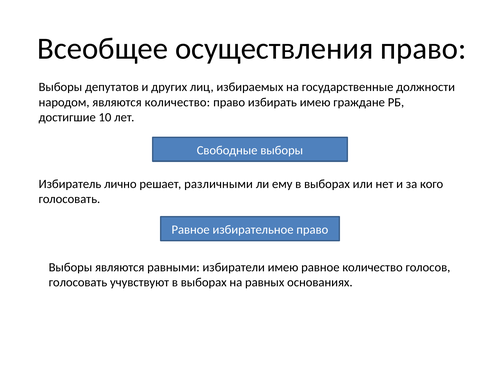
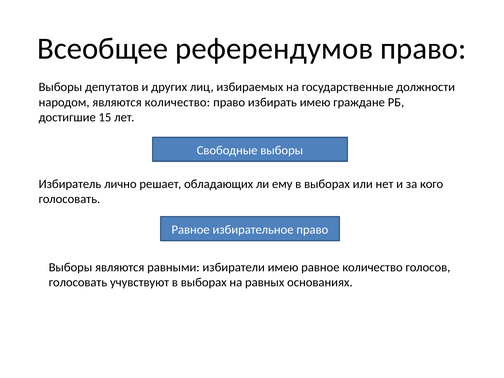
осуществления: осуществления -> референдумов
10: 10 -> 15
различными: различными -> обладающих
